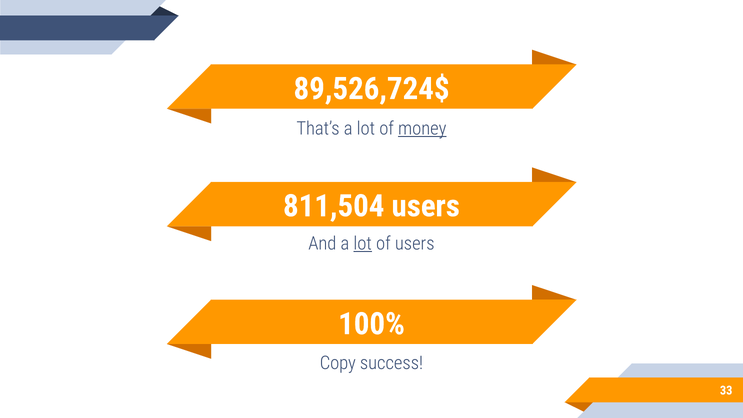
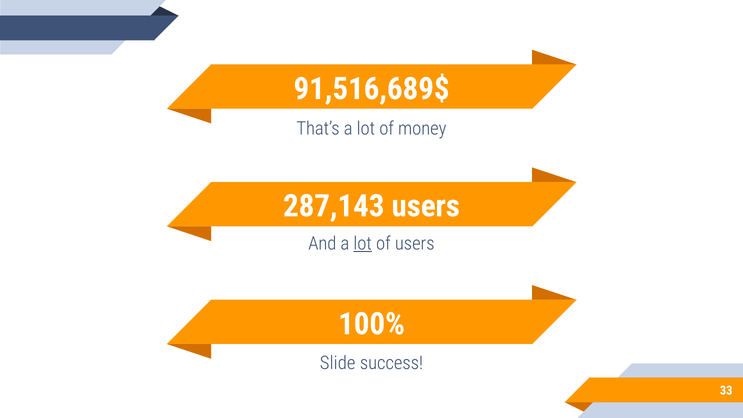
89,526,724$: 89,526,724$ -> 91,516,689$
money underline: present -> none
811,504: 811,504 -> 287,143
Copy: Copy -> Slide
